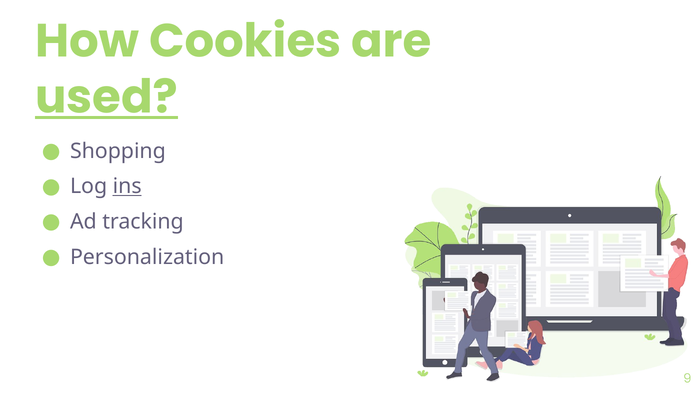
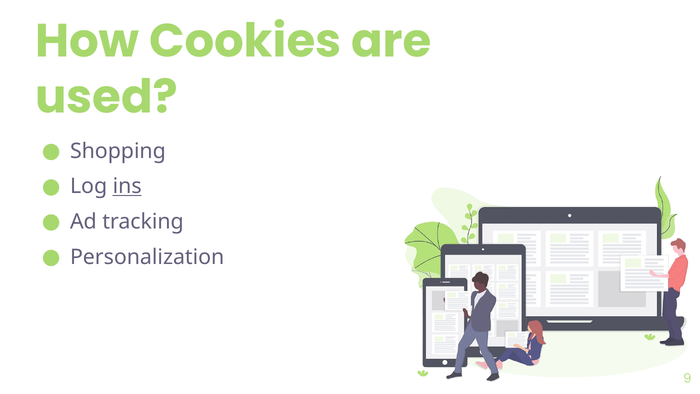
used underline: present -> none
